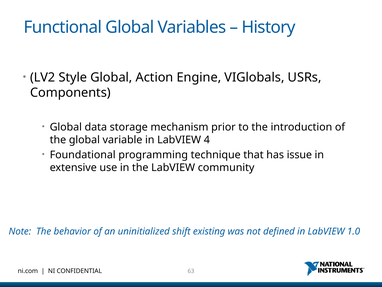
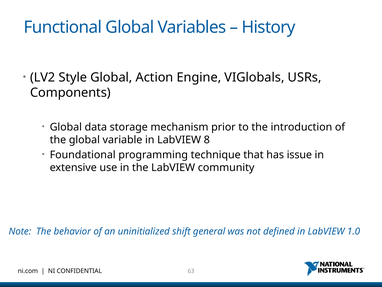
4: 4 -> 8
existing: existing -> general
